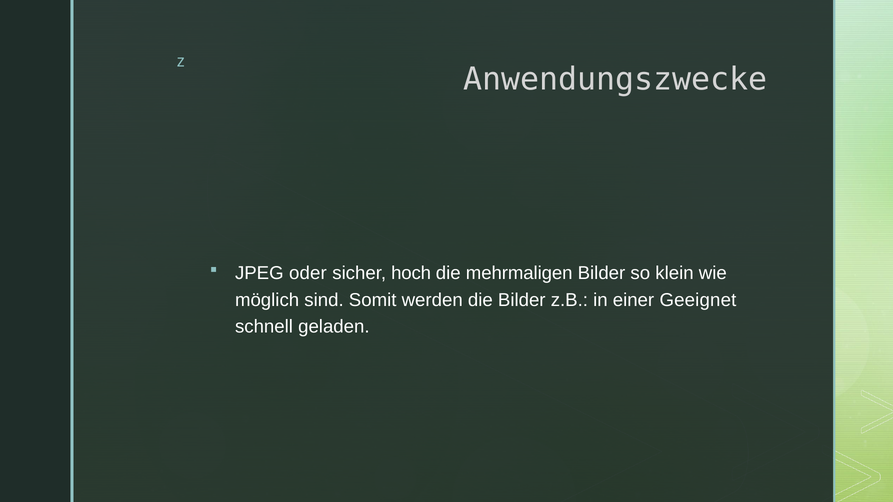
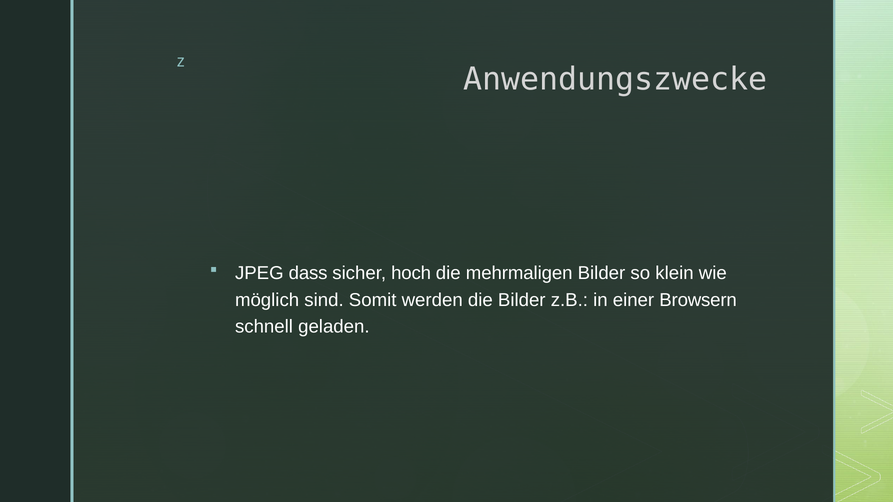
oder: oder -> dass
Geeignet: Geeignet -> Browsern
